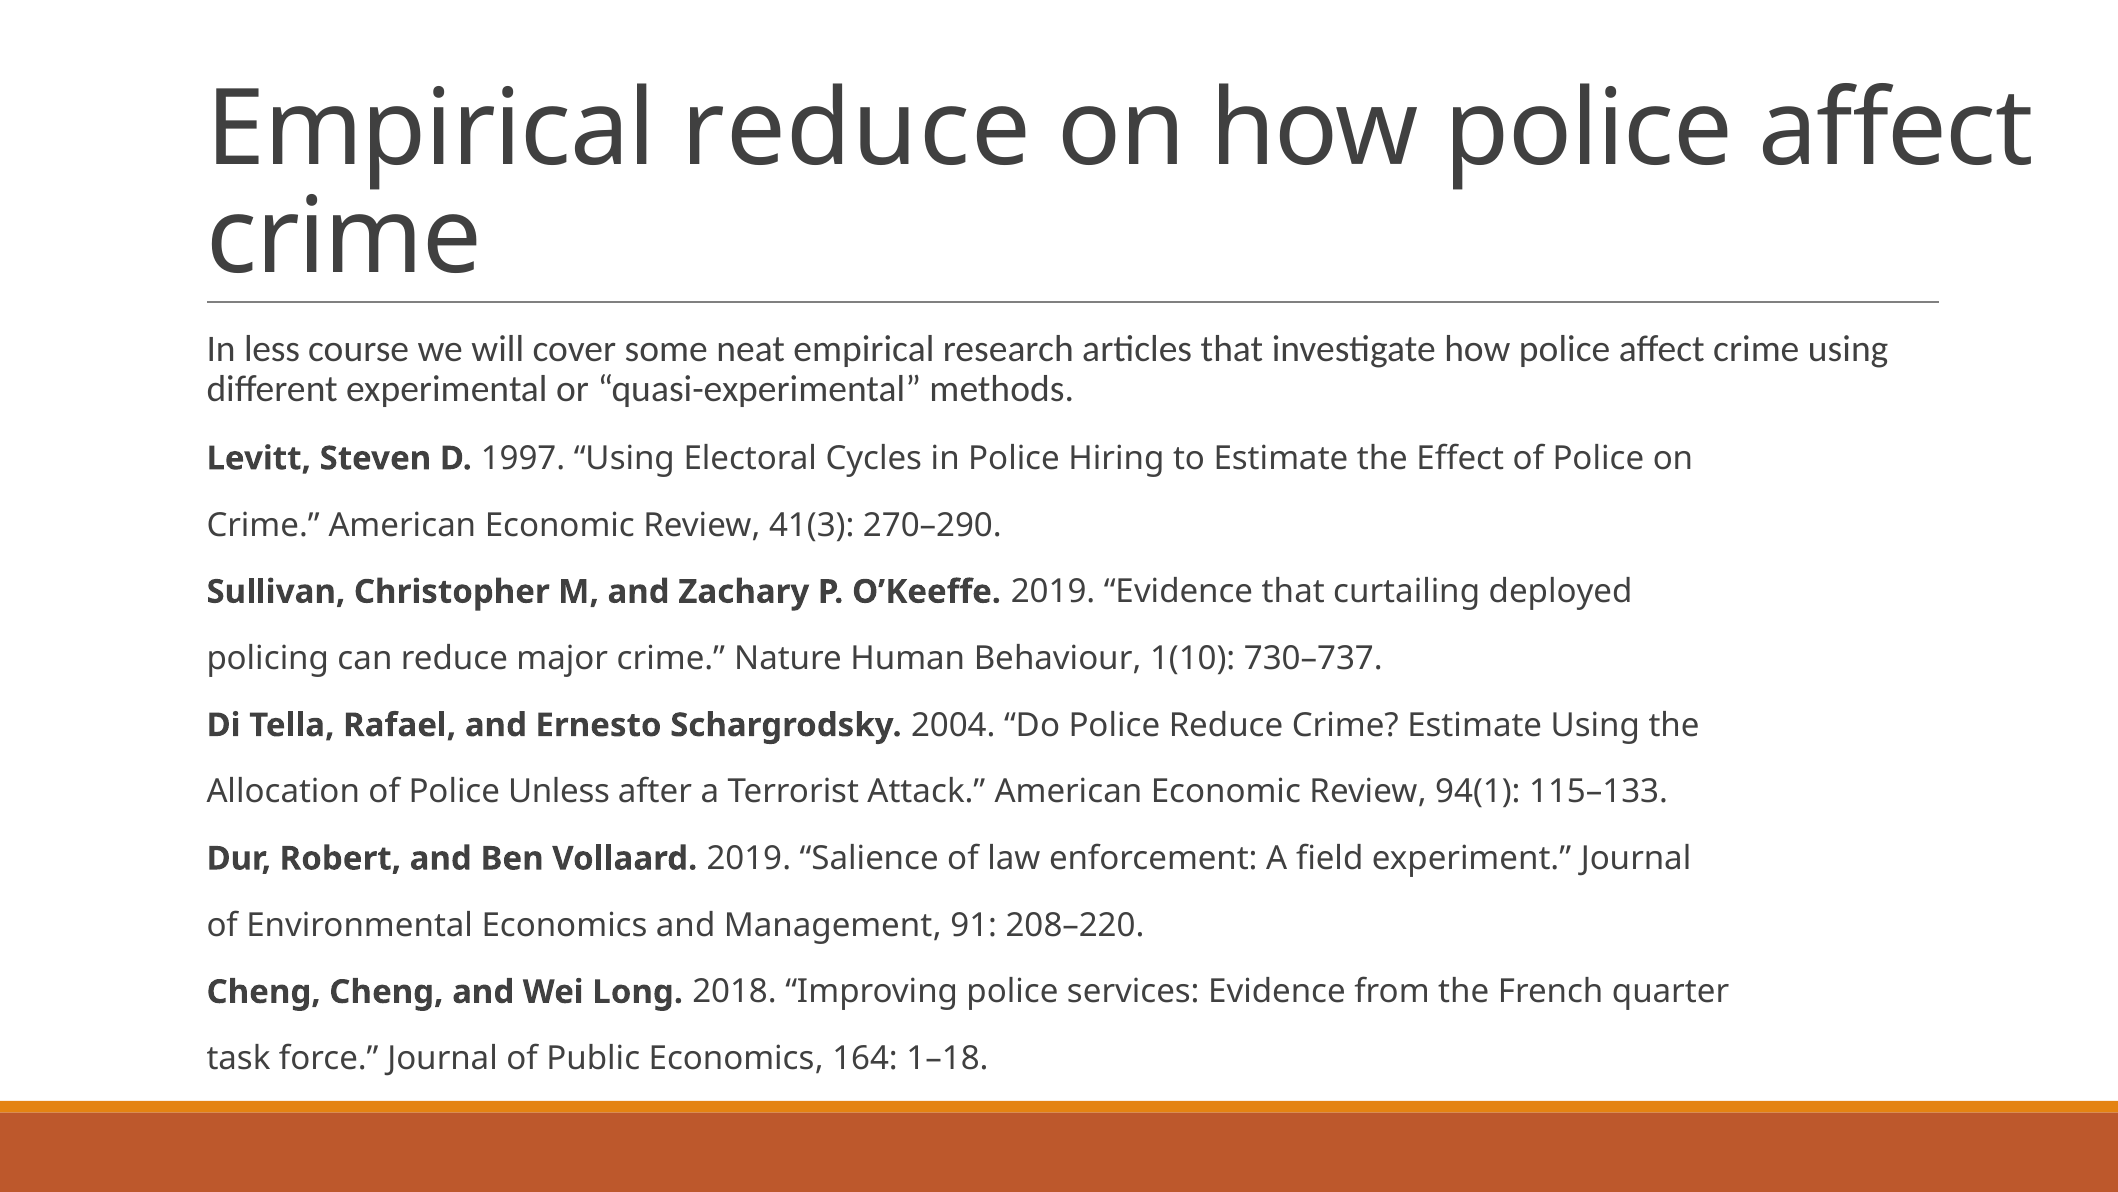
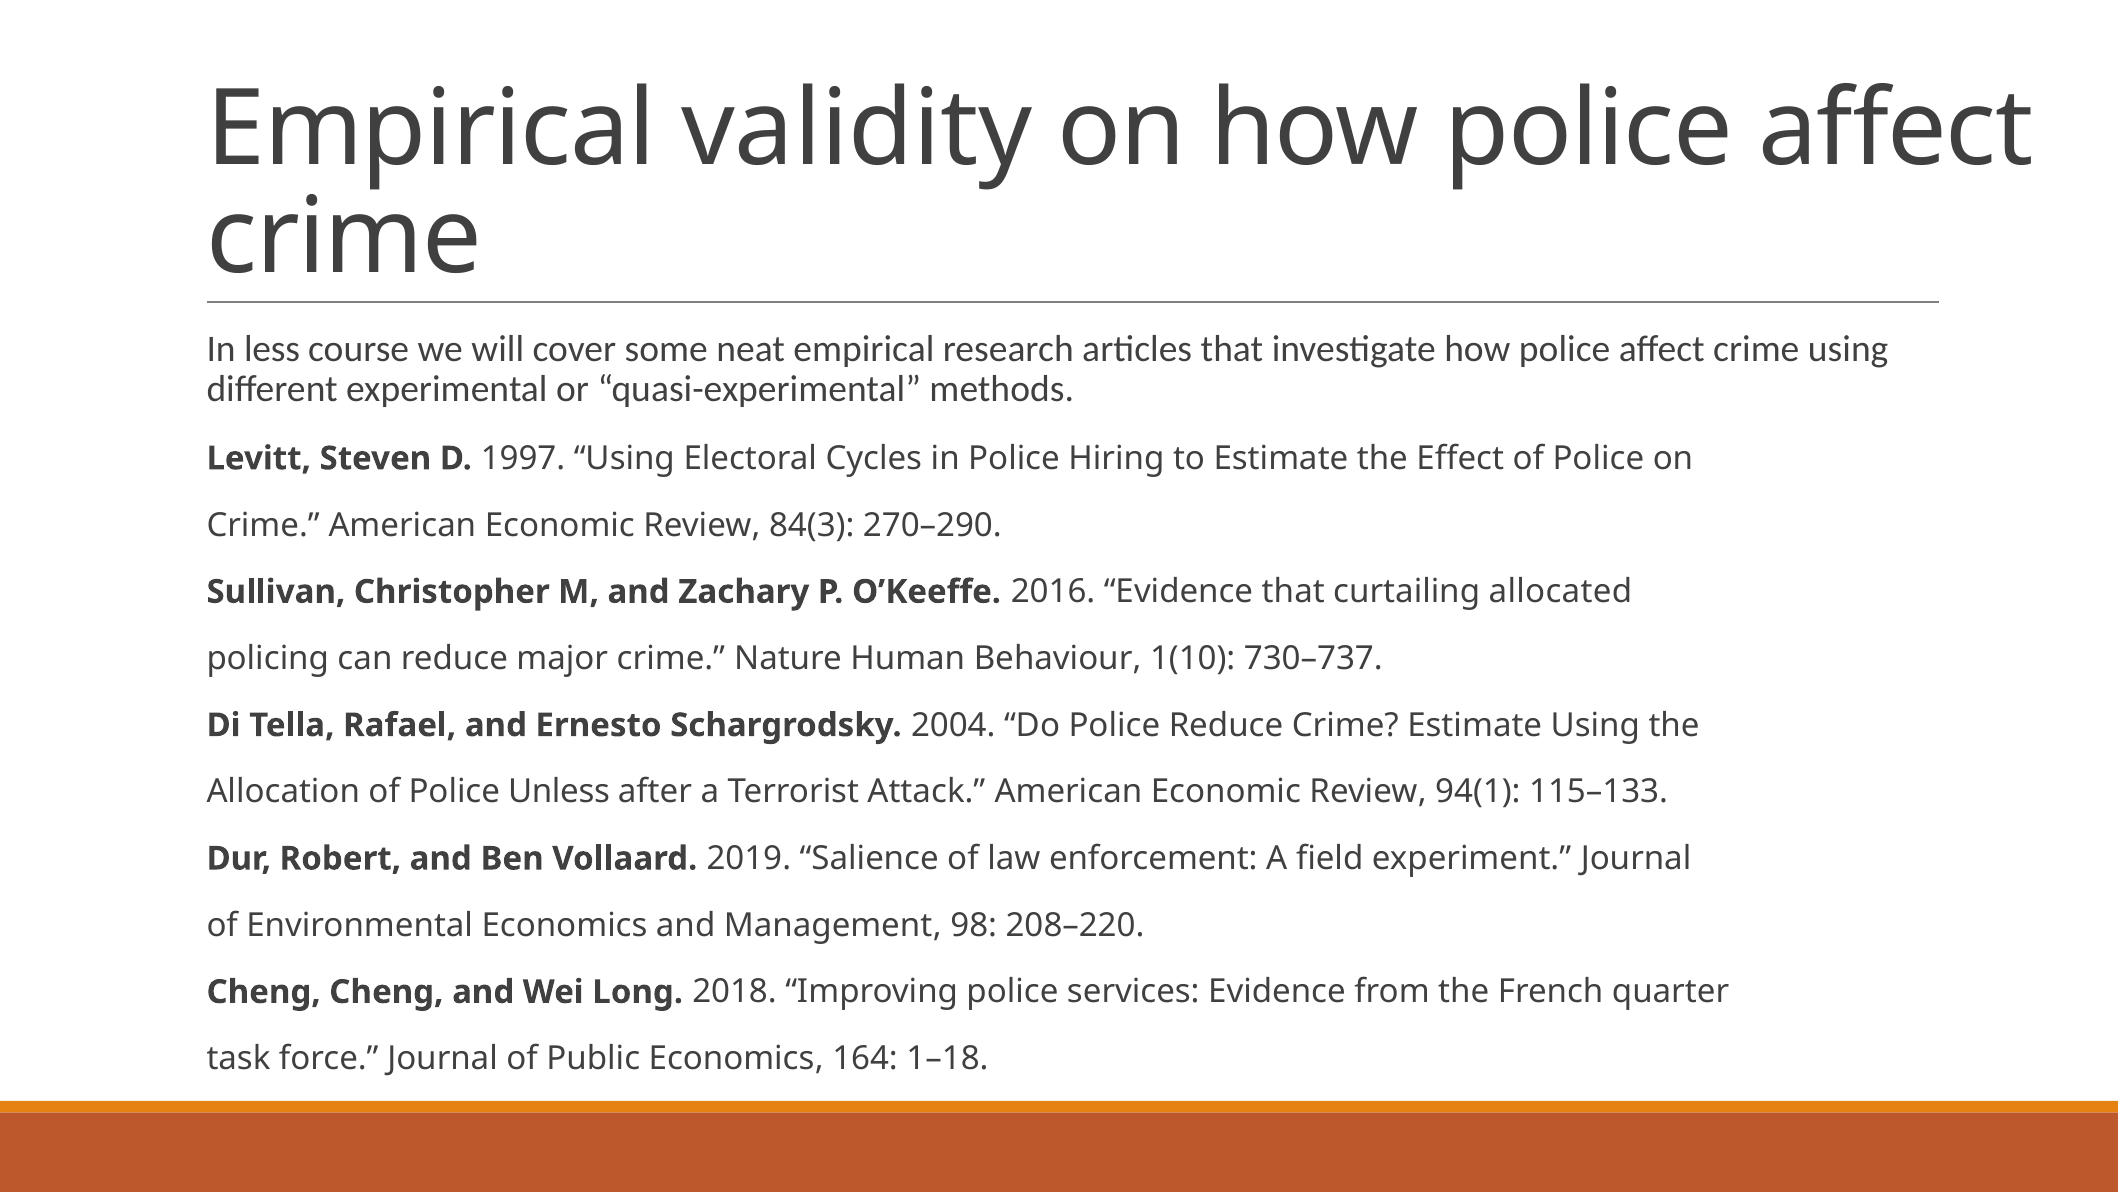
Empirical reduce: reduce -> validity
41(3: 41(3 -> 84(3
O’Keeffe 2019: 2019 -> 2016
deployed: deployed -> allocated
91: 91 -> 98
